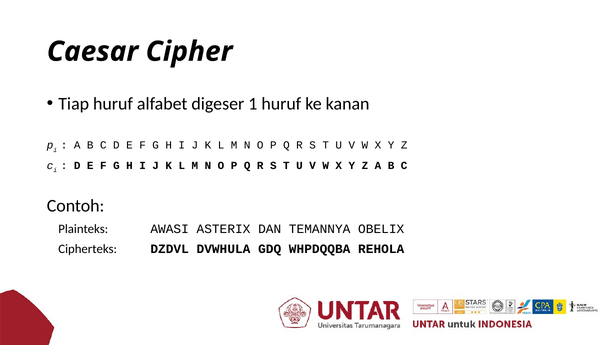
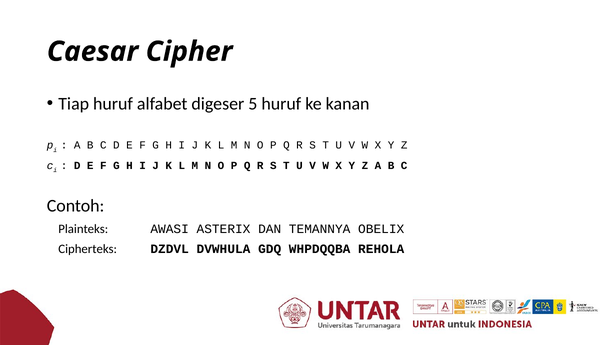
1: 1 -> 5
